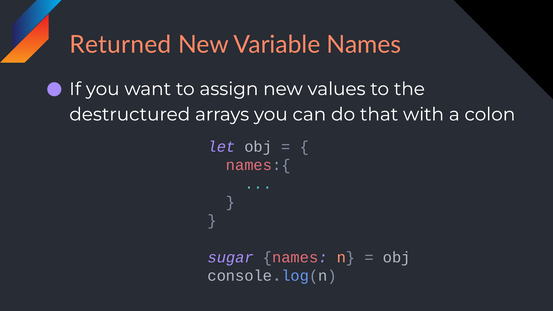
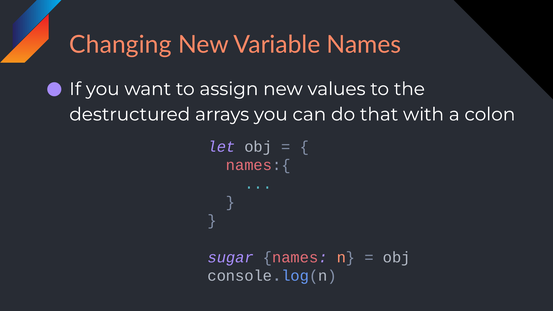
Returned: Returned -> Changing
